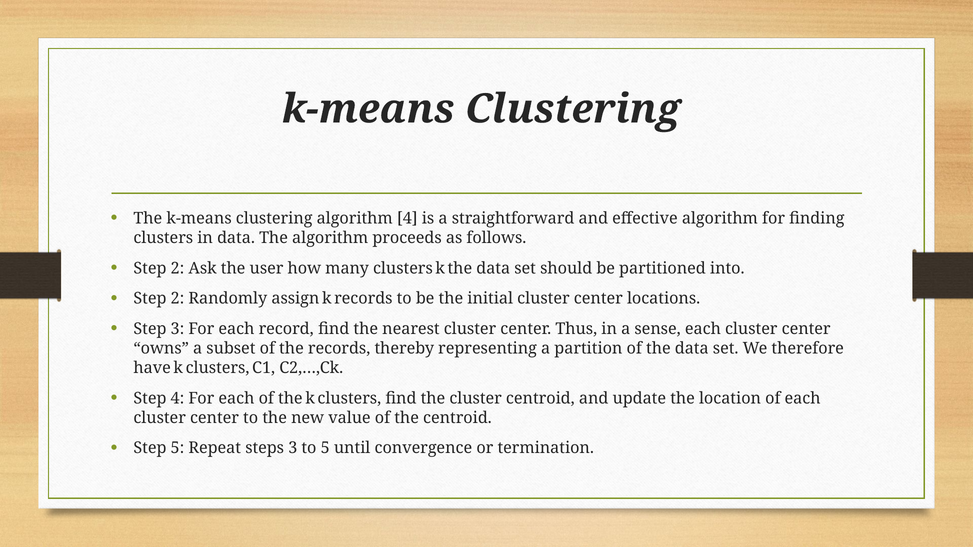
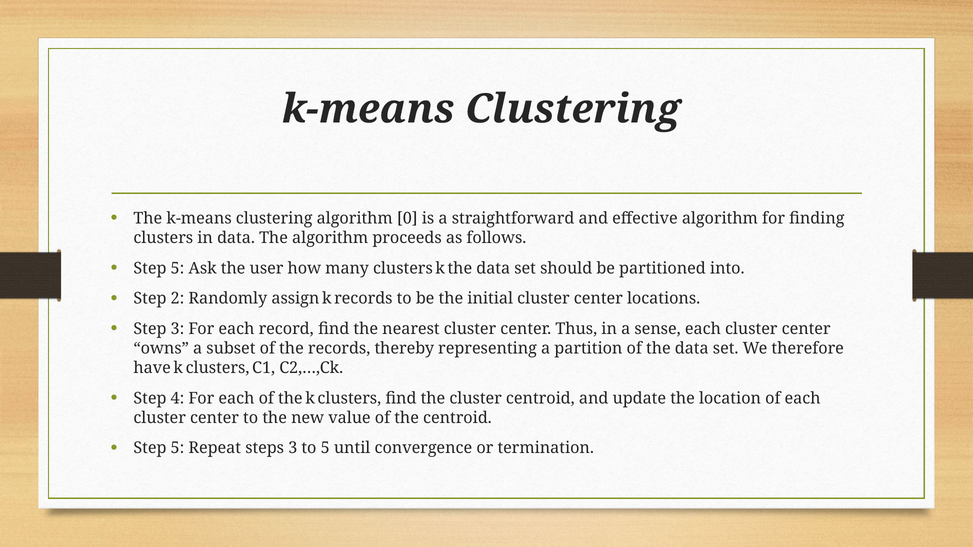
algorithm 4: 4 -> 0
2 at (177, 268): 2 -> 5
